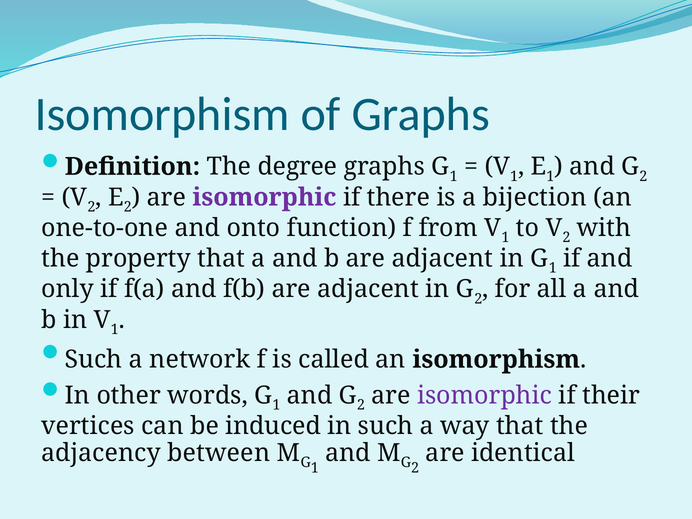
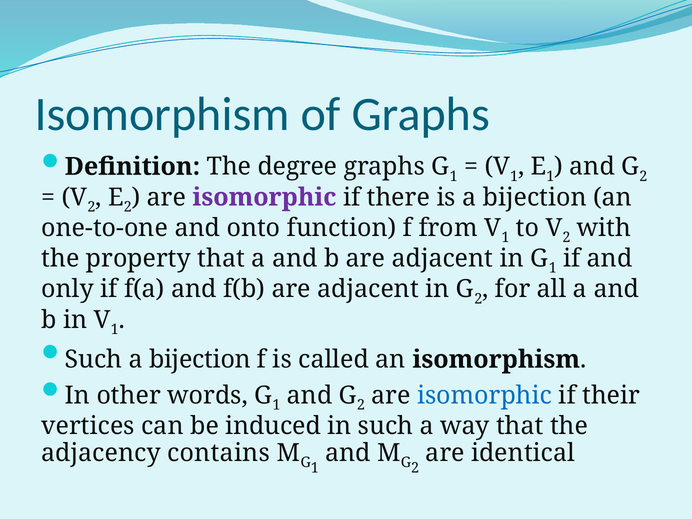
Such a network: network -> bijection
isomorphic at (485, 395) colour: purple -> blue
between: between -> contains
